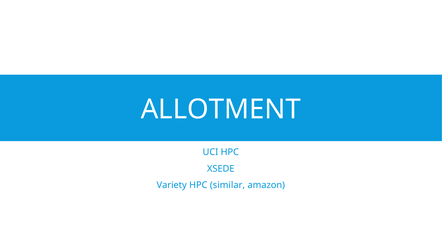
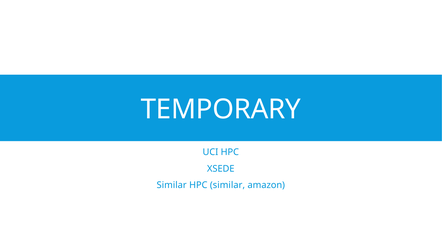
ALLOTMENT: ALLOTMENT -> TEMPORARY
Variety at (172, 185): Variety -> Similar
